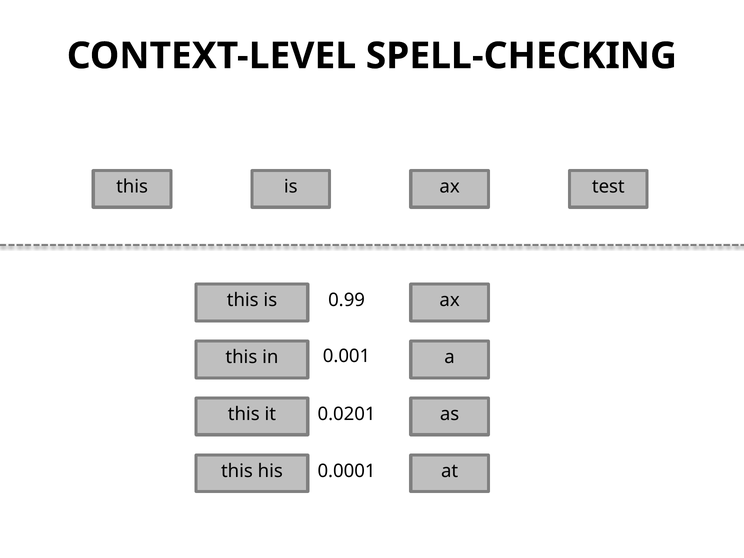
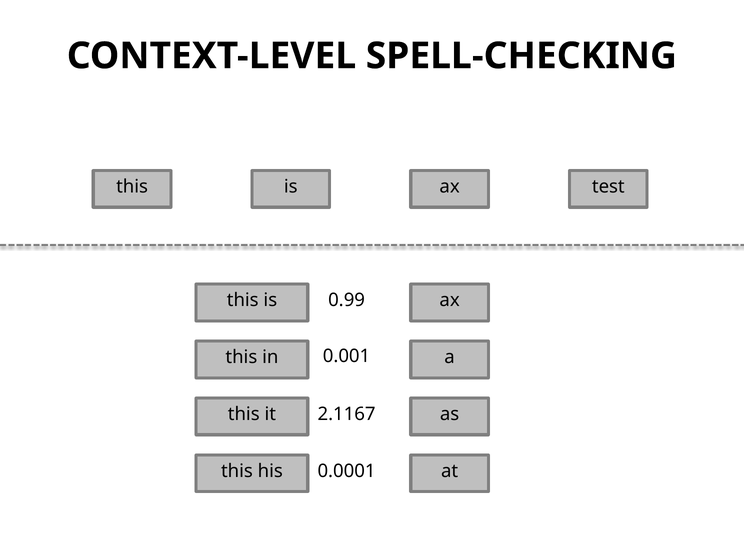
0.0201: 0.0201 -> 2.1167
